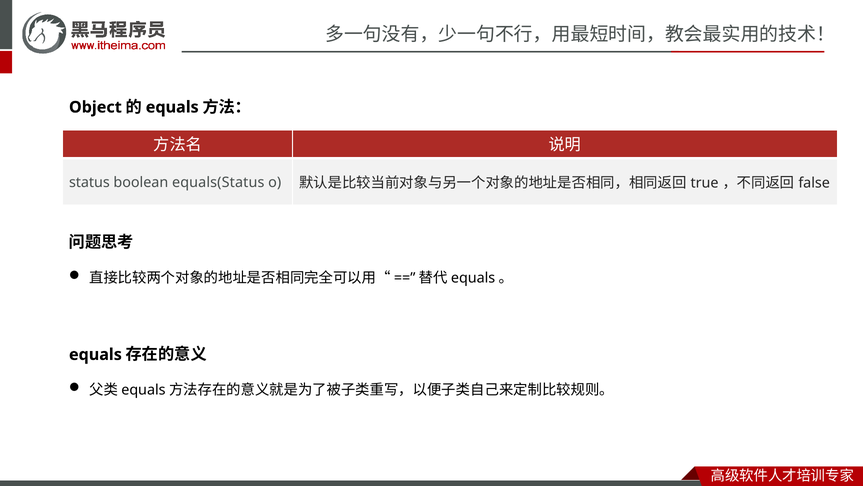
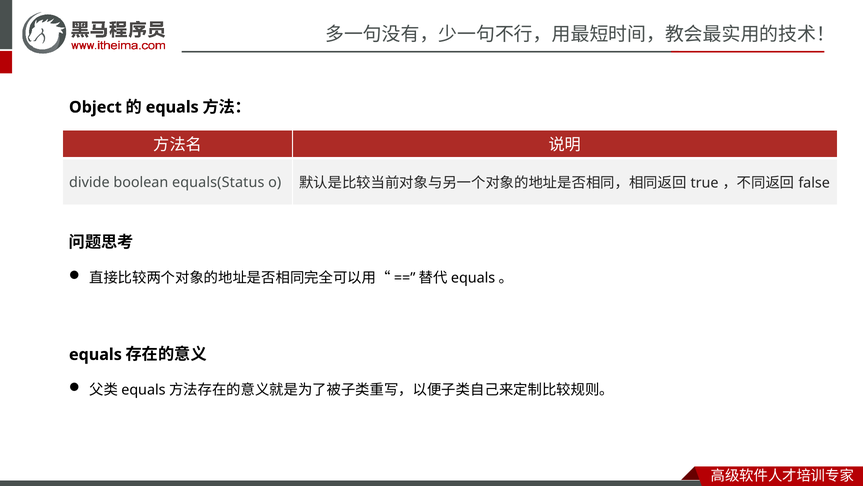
status: status -> divide
